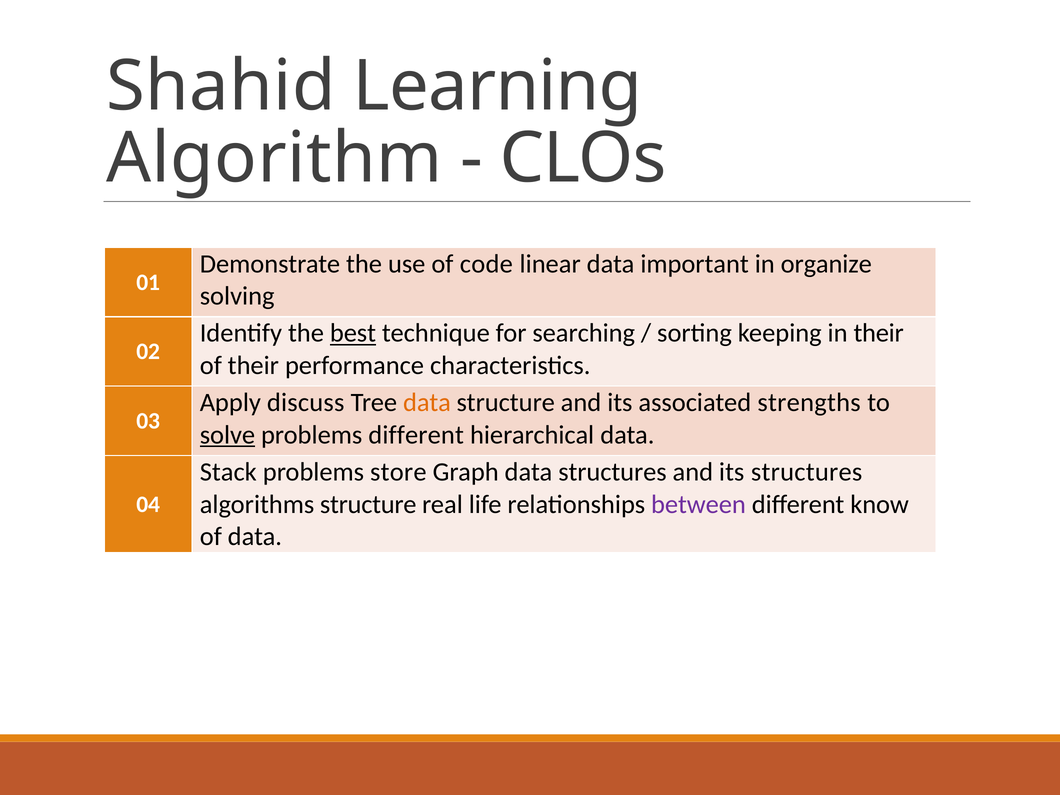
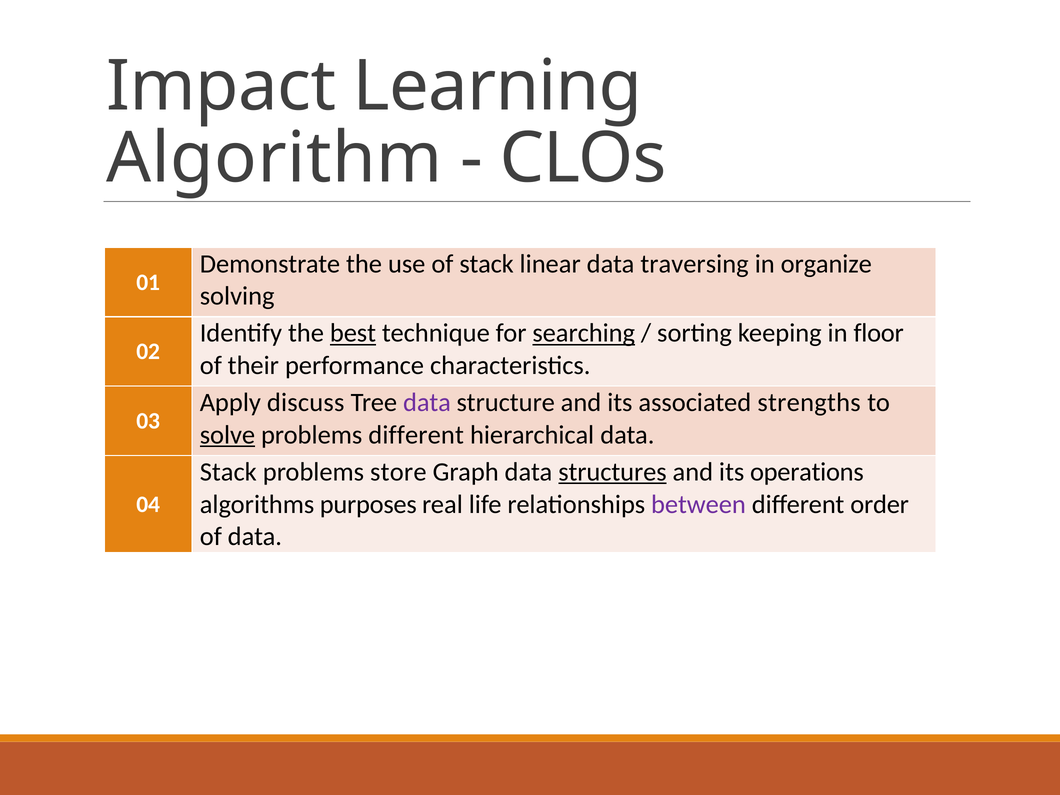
Shahid: Shahid -> Impact
of code: code -> stack
important: important -> traversing
searching underline: none -> present
in their: their -> floor
data at (427, 403) colour: orange -> purple
structures at (612, 472) underline: none -> present
its structures: structures -> operations
algorithms structure: structure -> purposes
know: know -> order
